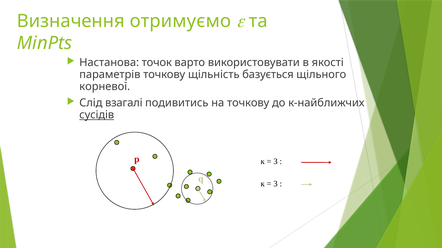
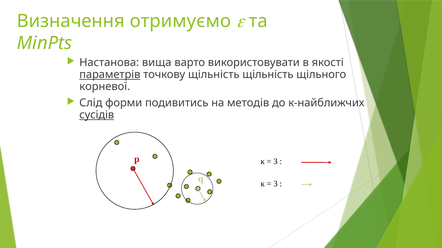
точок: точок -> вища
параметрів underline: none -> present
щільність базується: базується -> щільність
взагалі: взагалі -> форми
на точкову: точкову -> методів
